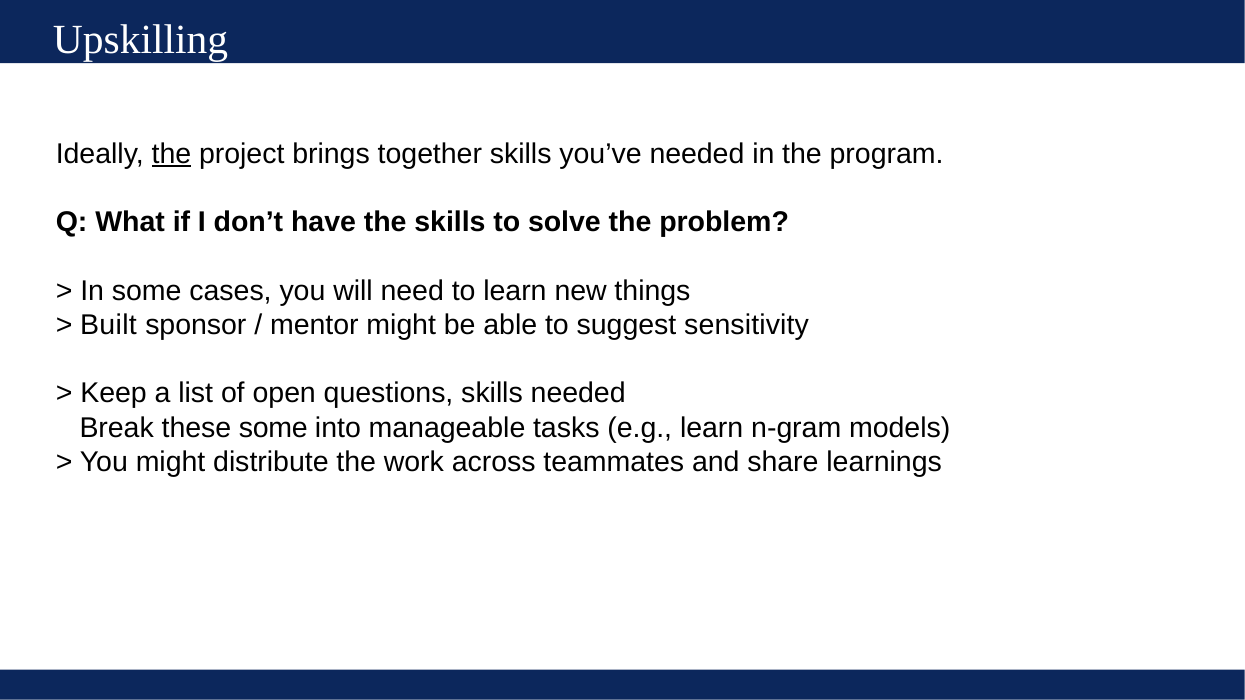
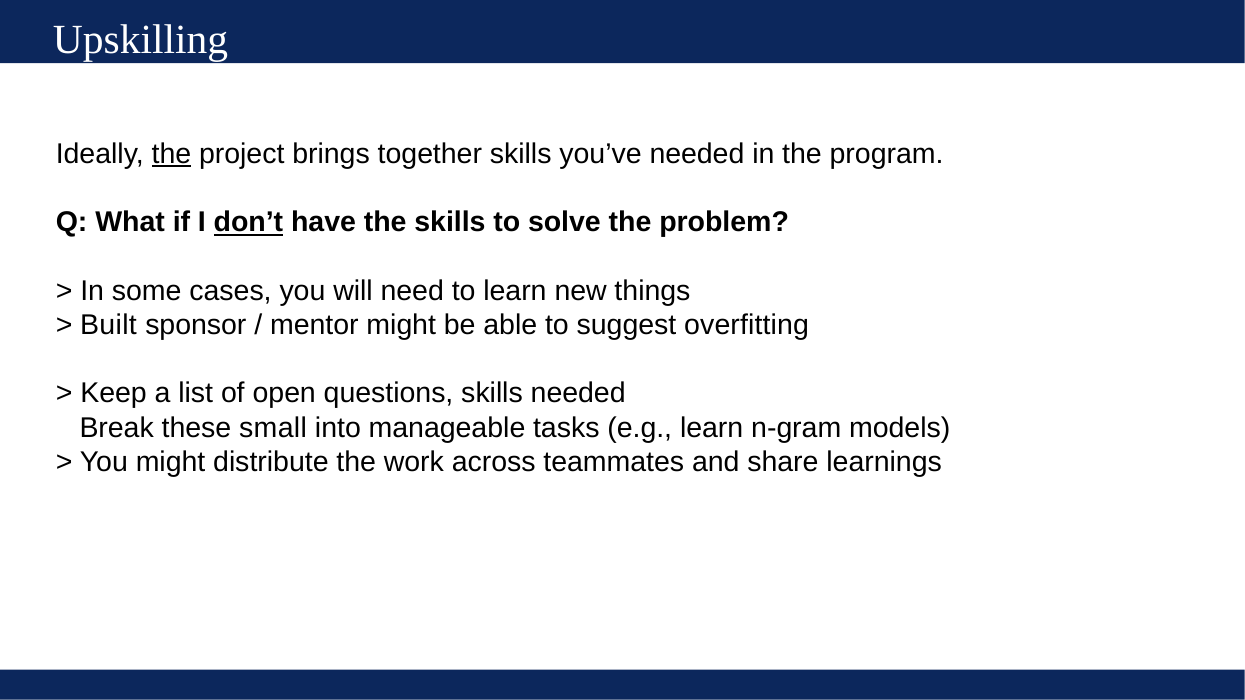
don’t underline: none -> present
sensitivity: sensitivity -> overfitting
these some: some -> small
